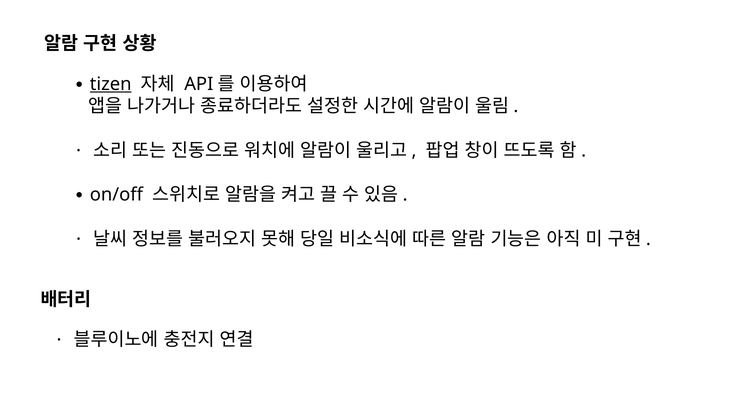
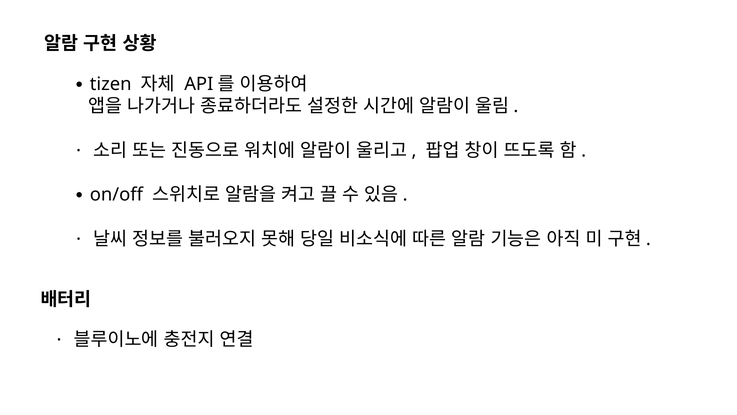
tizen underline: present -> none
